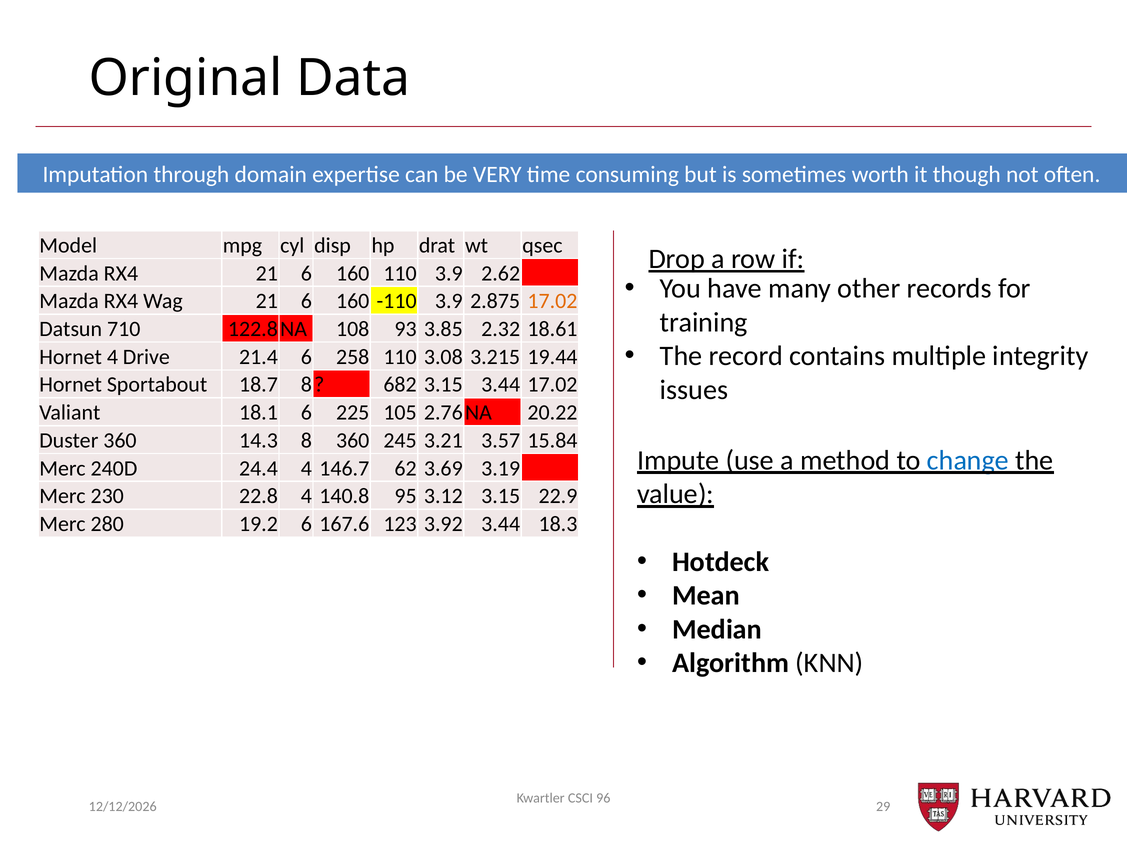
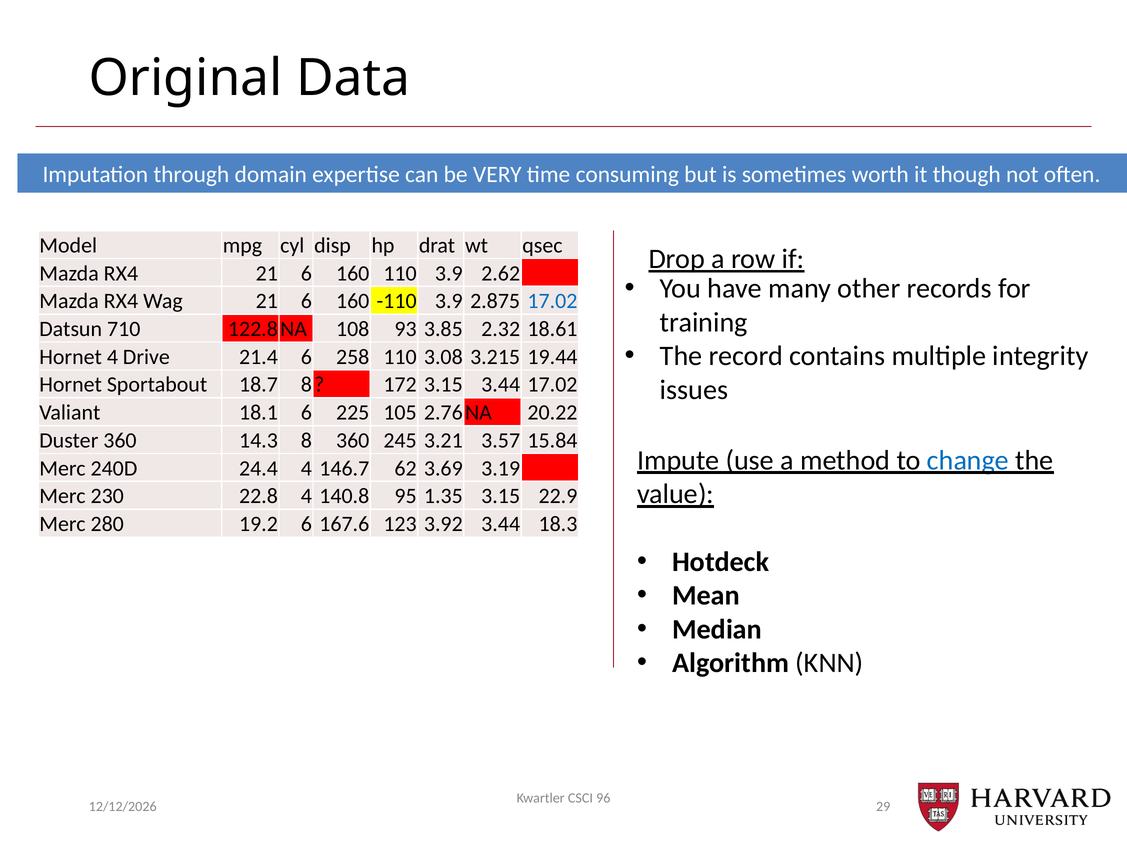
17.02 at (552, 301) colour: orange -> blue
682: 682 -> 172
3.12: 3.12 -> 1.35
